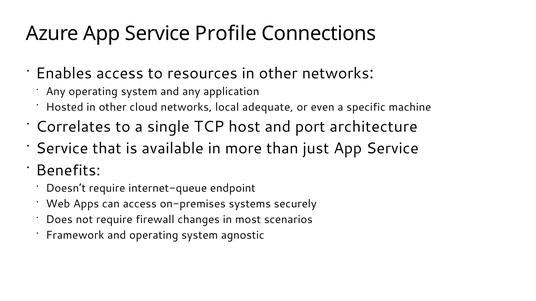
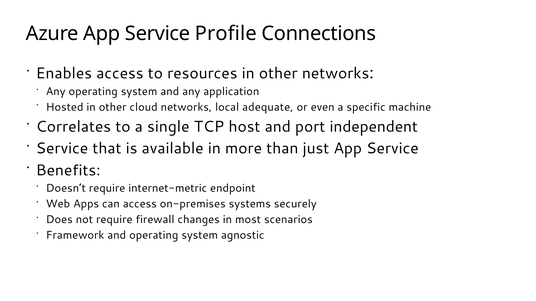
architecture: architecture -> independent
internet-queue: internet-queue -> internet-metric
